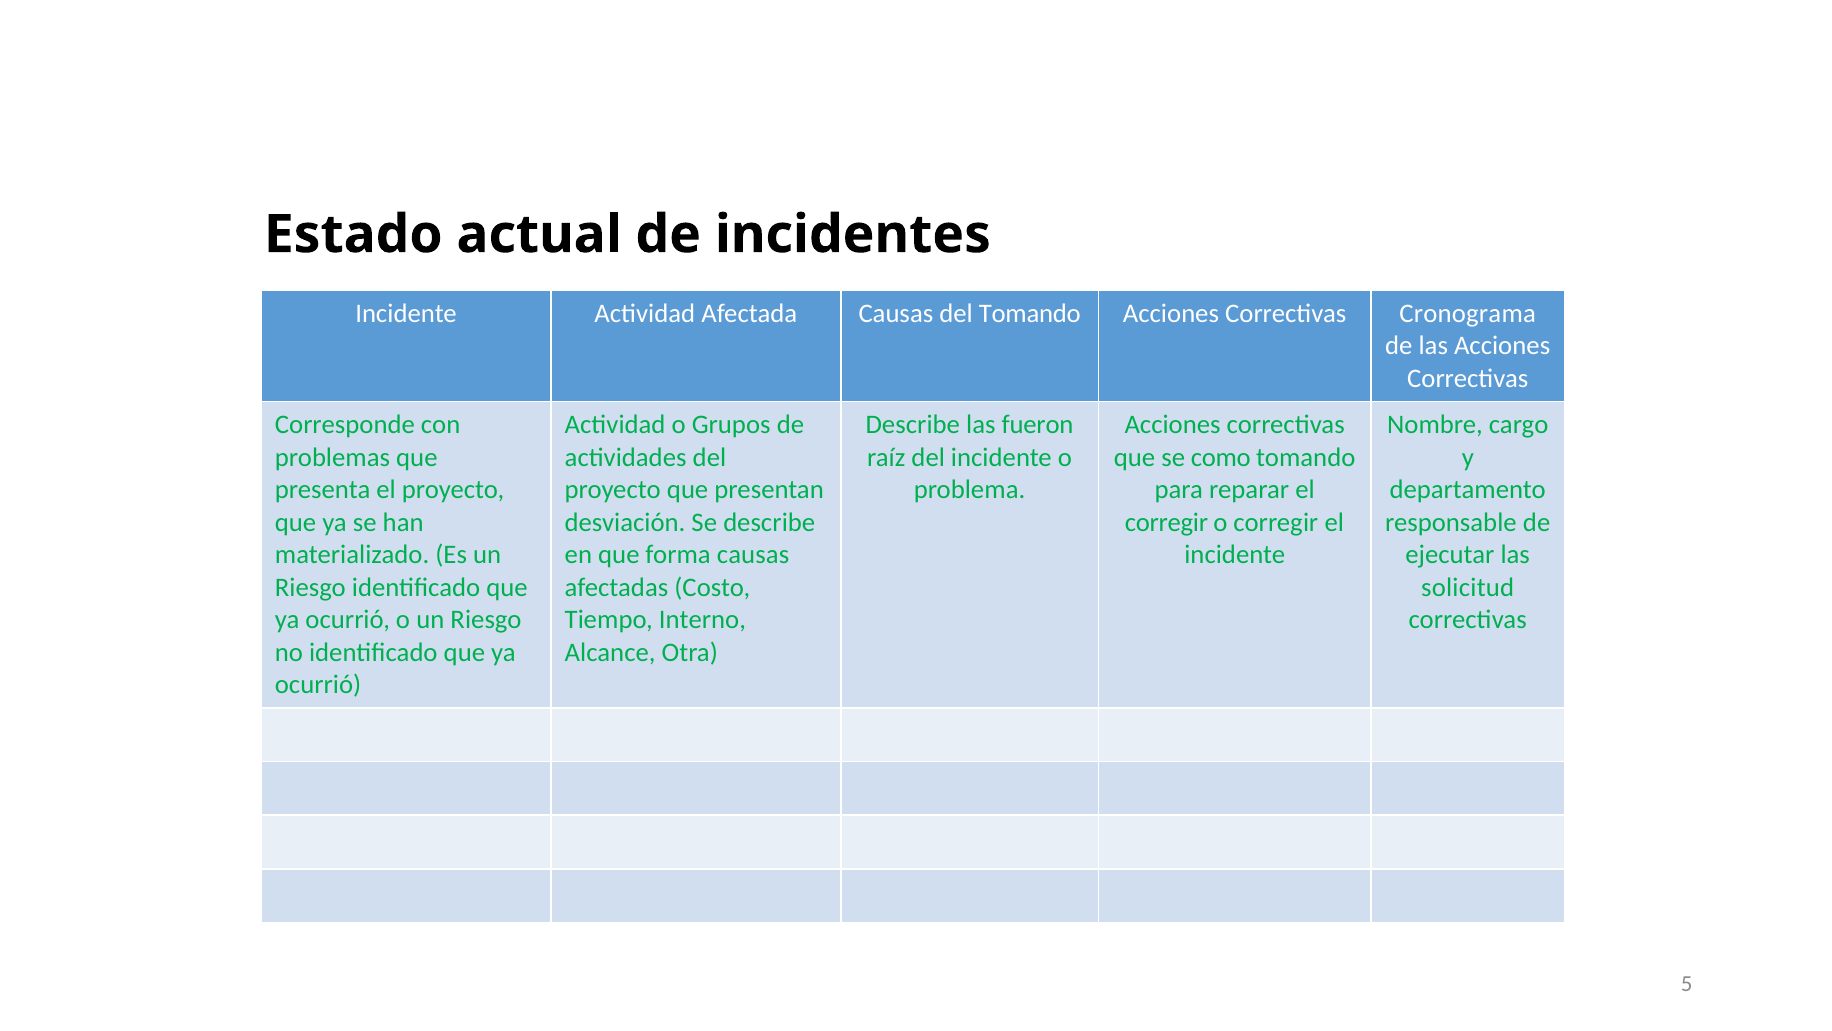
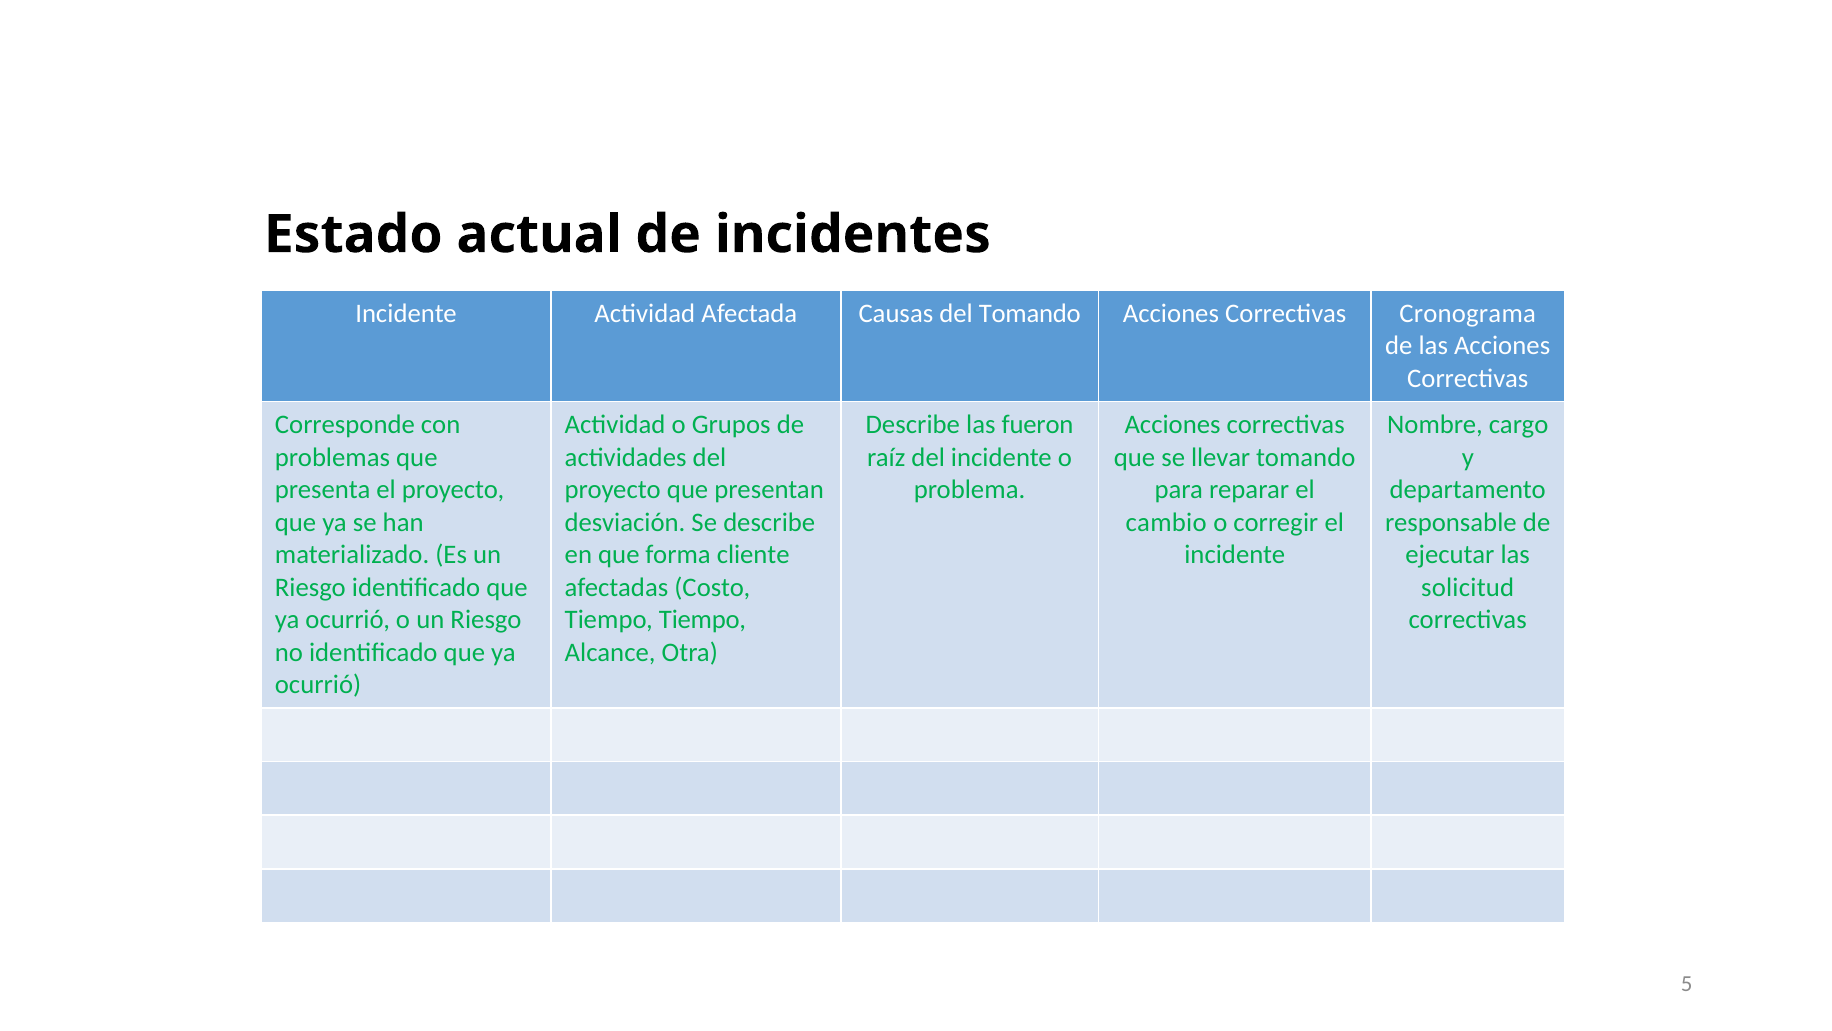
como: como -> llevar
corregir at (1166, 522): corregir -> cambio
forma causas: causas -> cliente
Tiempo Interno: Interno -> Tiempo
